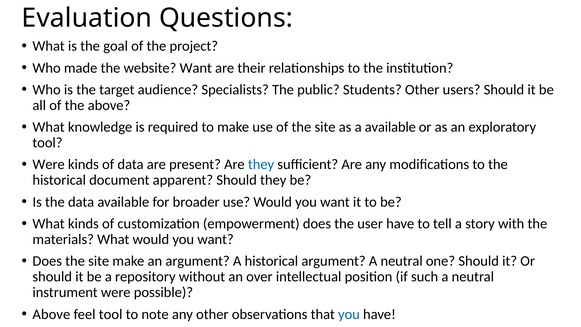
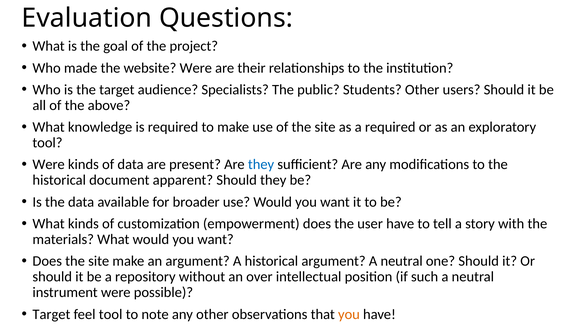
website Want: Want -> Were
a available: available -> required
Above at (51, 314): Above -> Target
you at (349, 314) colour: blue -> orange
